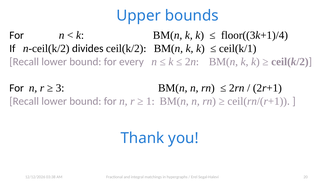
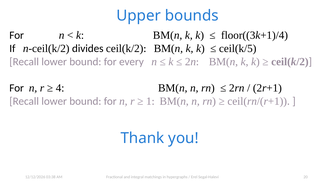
ceil(k/1: ceil(k/1 -> ceil(k/5
3: 3 -> 4
